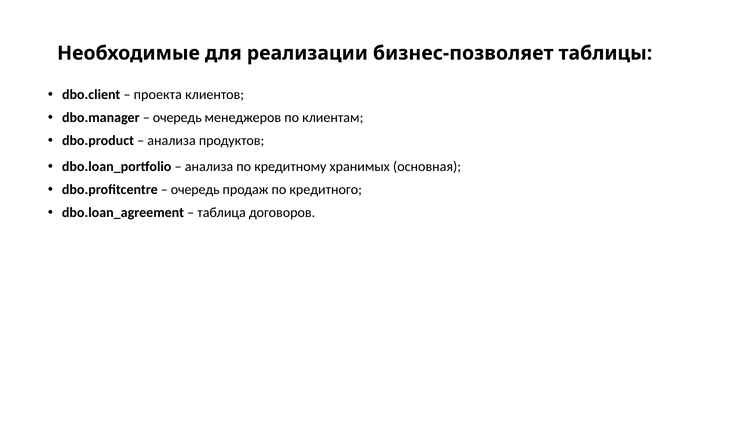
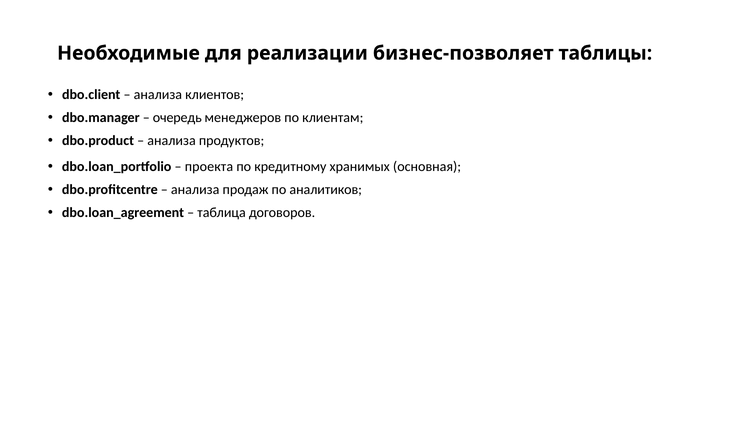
проекта at (158, 94): проекта -> анализа
анализа at (209, 166): анализа -> проекта
очередь at (195, 189): очередь -> анализа
кредитного: кредитного -> аналитиков
